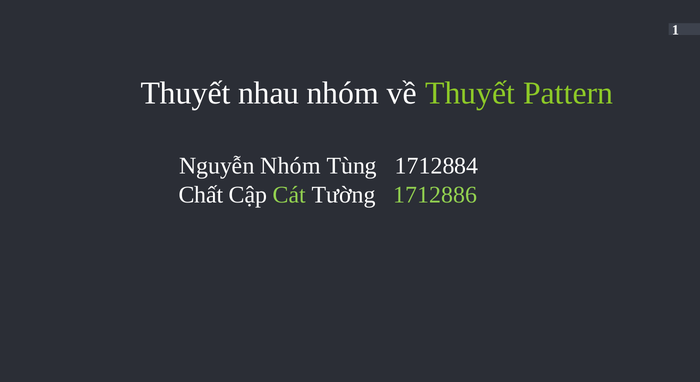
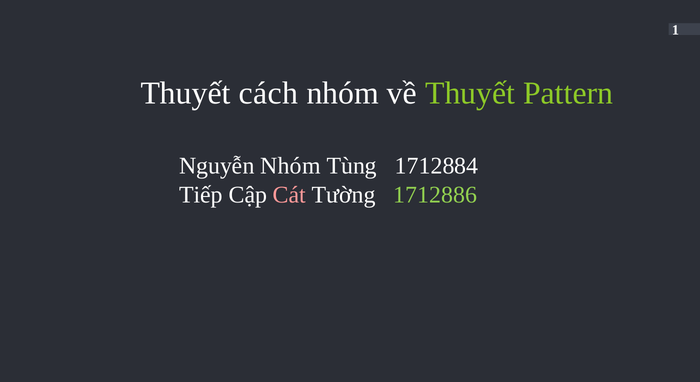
nhau: nhau -> cách
Chất: Chất -> Tiếp
Cát colour: light green -> pink
